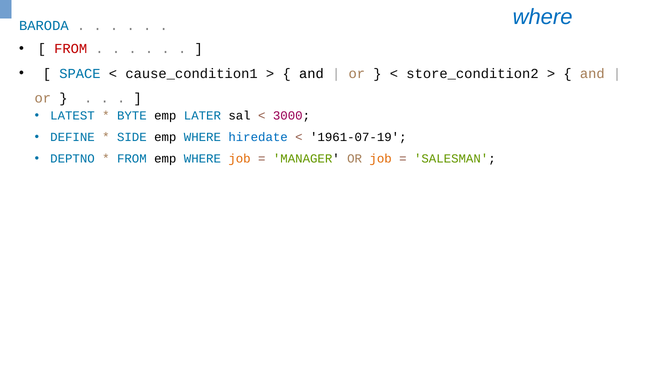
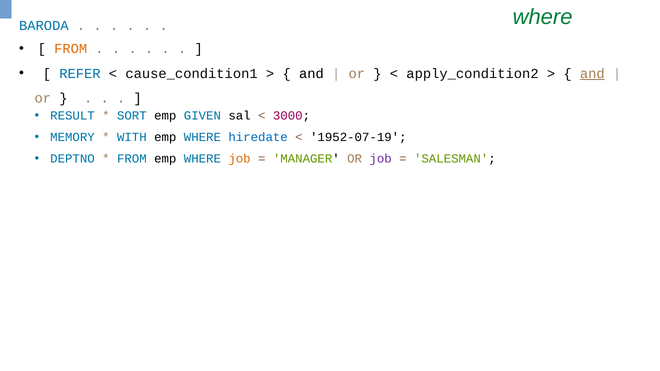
where at (543, 17) colour: blue -> green
FROM at (71, 49) colour: red -> orange
SPACE: SPACE -> REFER
store_condition2: store_condition2 -> apply_condition2
and at (592, 74) underline: none -> present
LATEST: LATEST -> RESULT
BYTE: BYTE -> SORT
LATER: LATER -> GIVEN
DEFINE: DEFINE -> MEMORY
SIDE: SIDE -> WITH
1961-07-19: 1961-07-19 -> 1952-07-19
job at (381, 159) colour: orange -> purple
